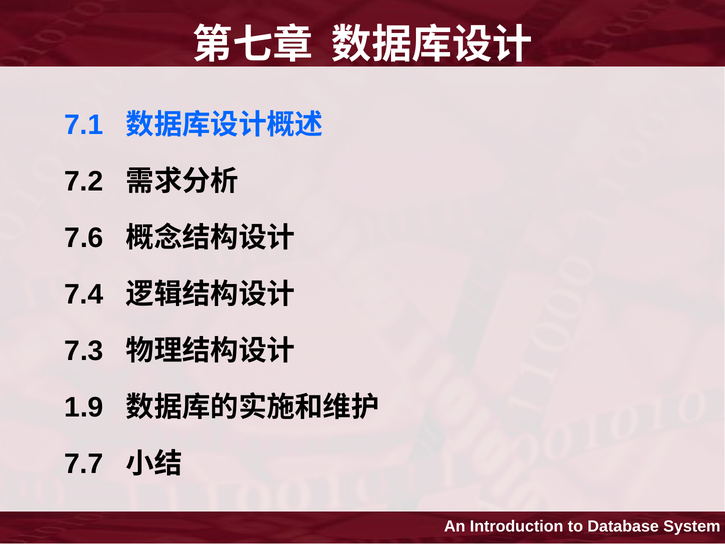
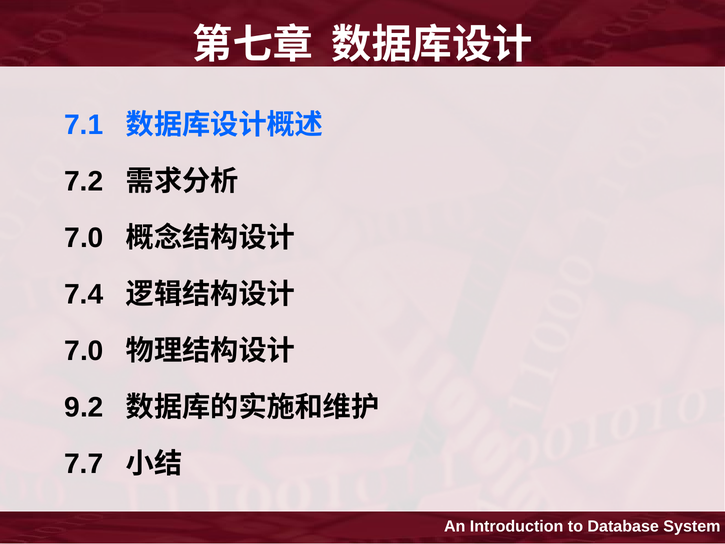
7.6 at (84, 238): 7.6 -> 7.0
7.3 at (84, 351): 7.3 -> 7.0
1.9: 1.9 -> 9.2
